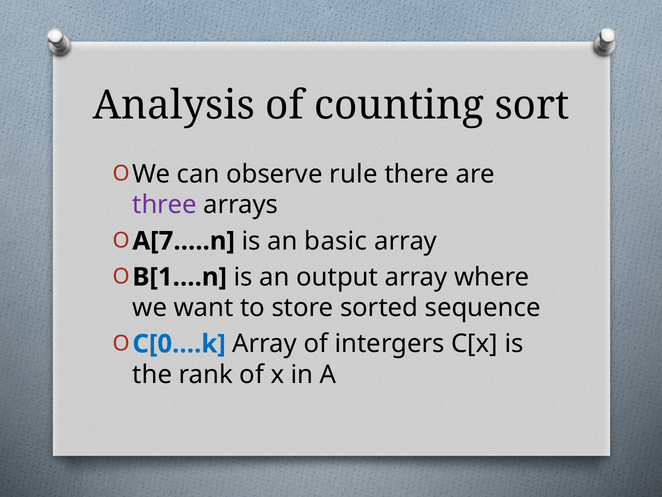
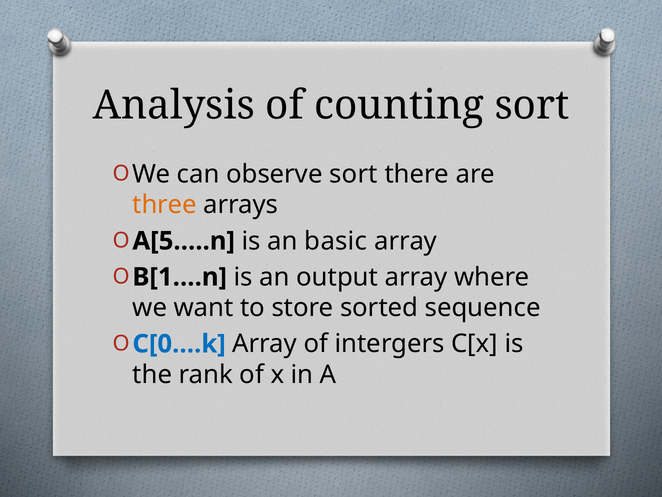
observe rule: rule -> sort
three colour: purple -> orange
A[7…..n: A[7…..n -> A[5…..n
